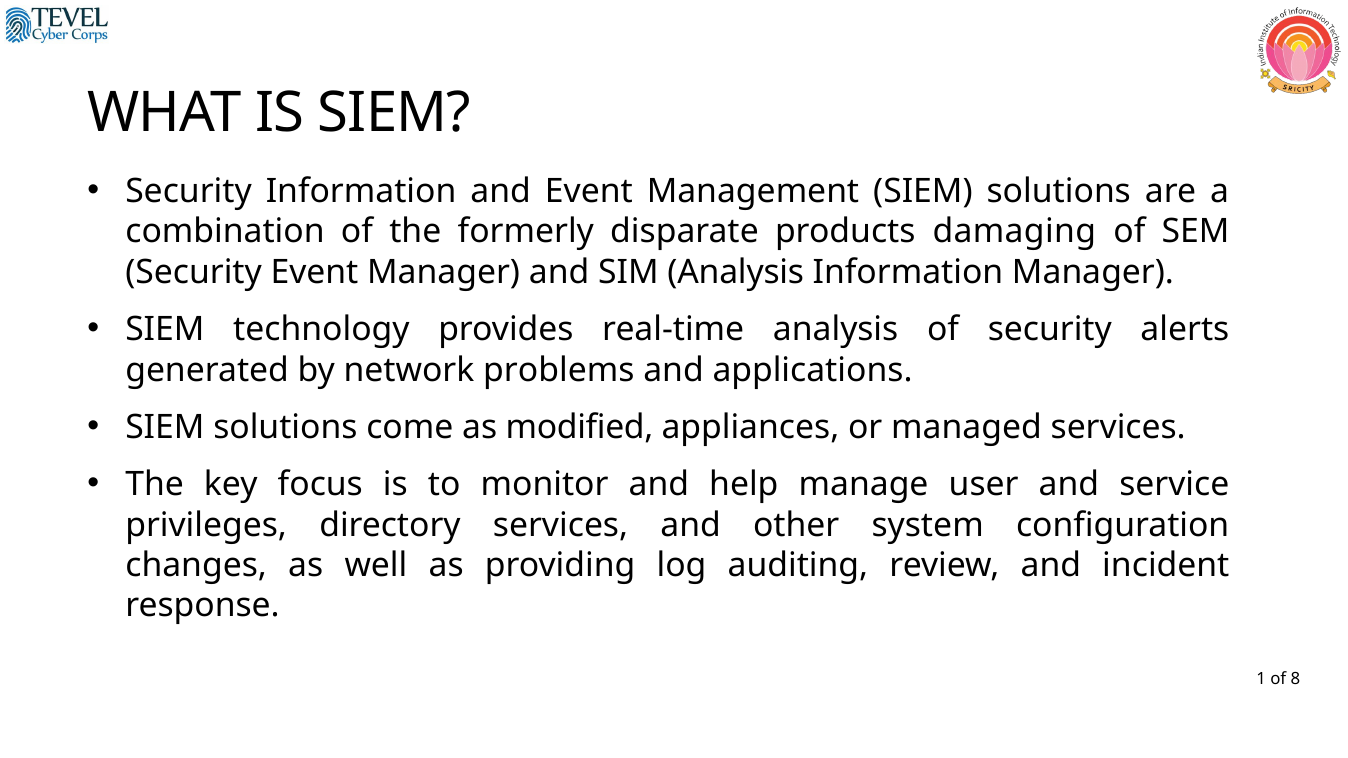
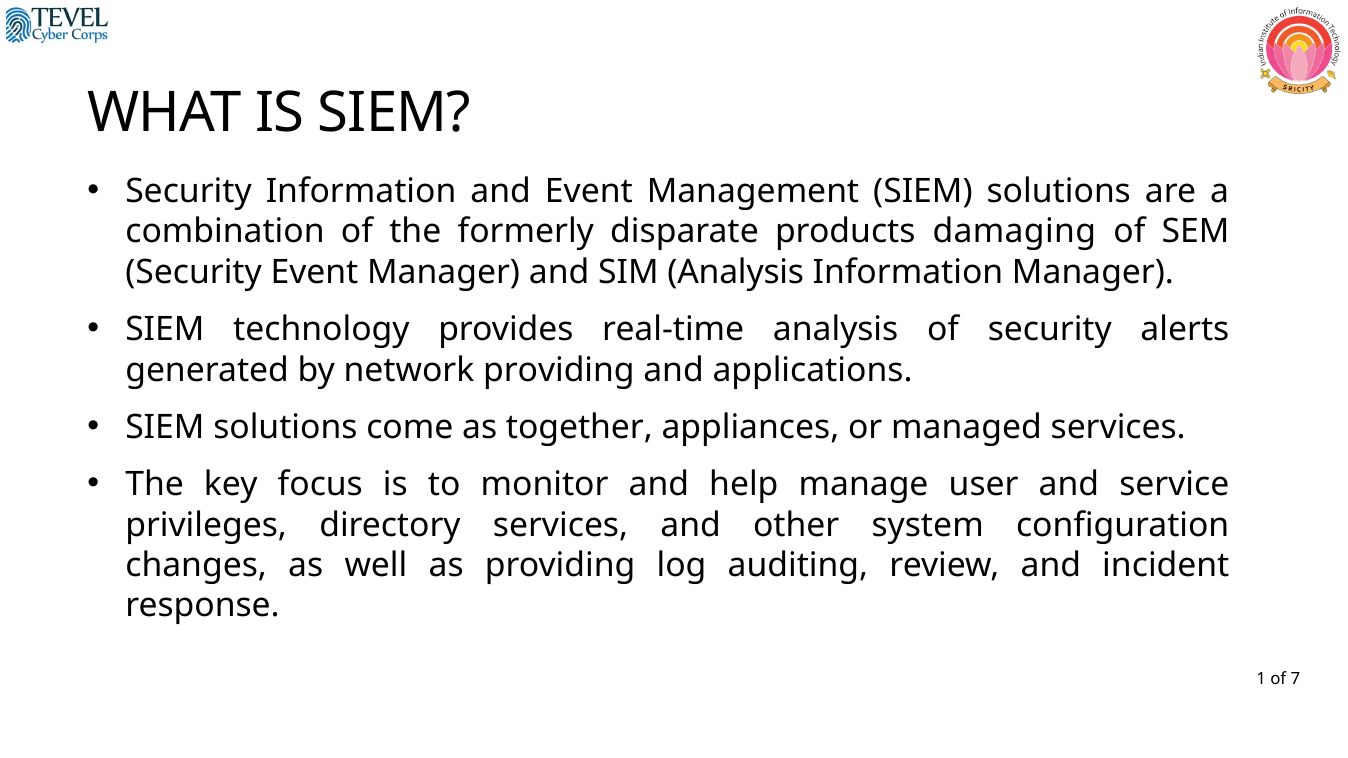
network problems: problems -> providing
modified: modified -> together
8: 8 -> 7
